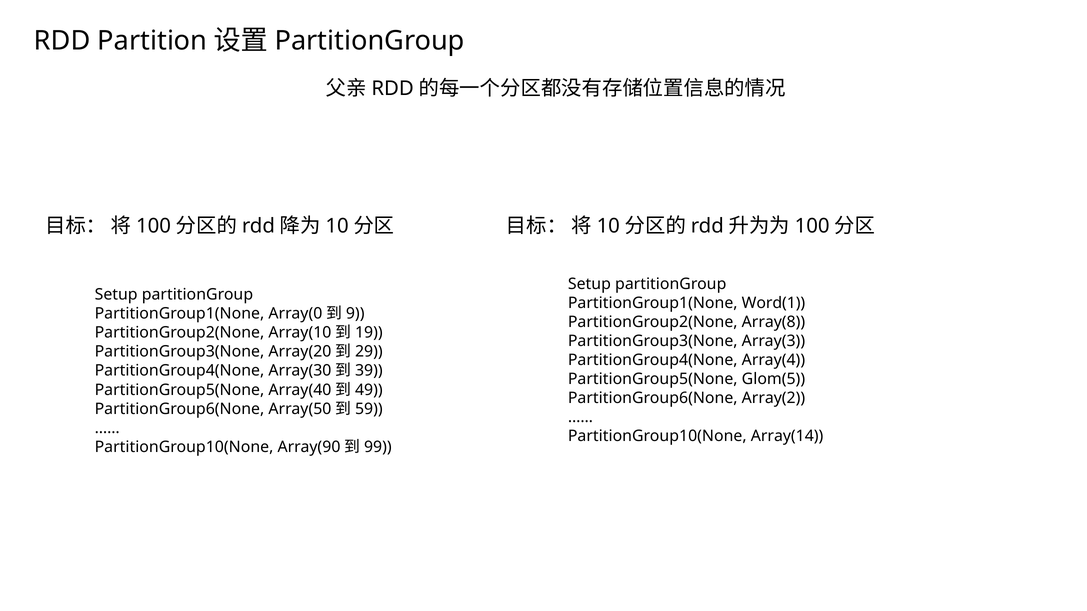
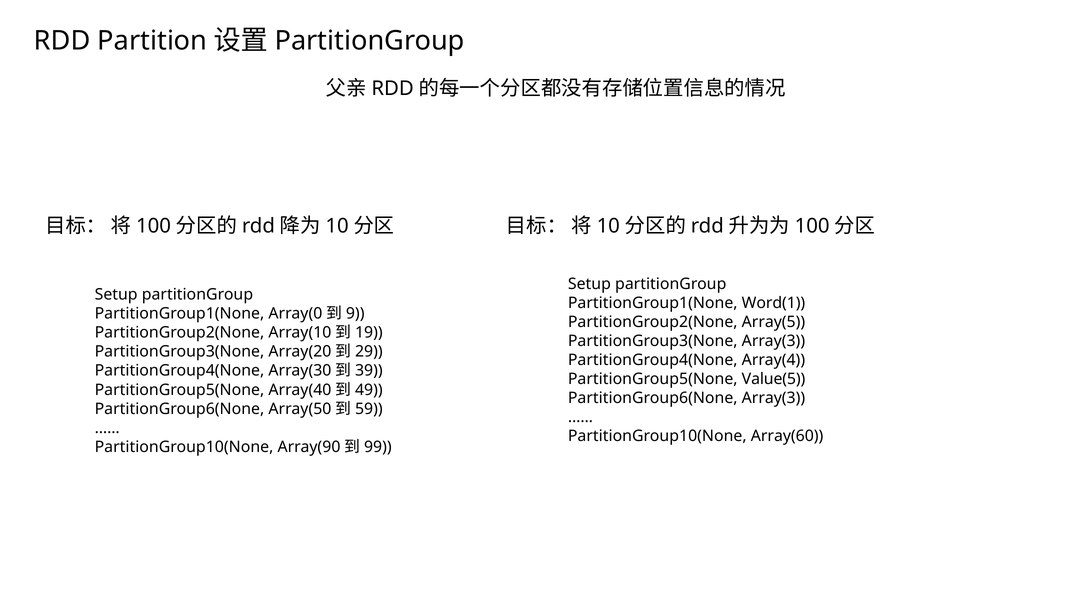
Array(8: Array(8 -> Array(5
Glom(5: Glom(5 -> Value(5
PartitionGroup6(None Array(2: Array(2 -> Array(3
Array(14: Array(14 -> Array(60
